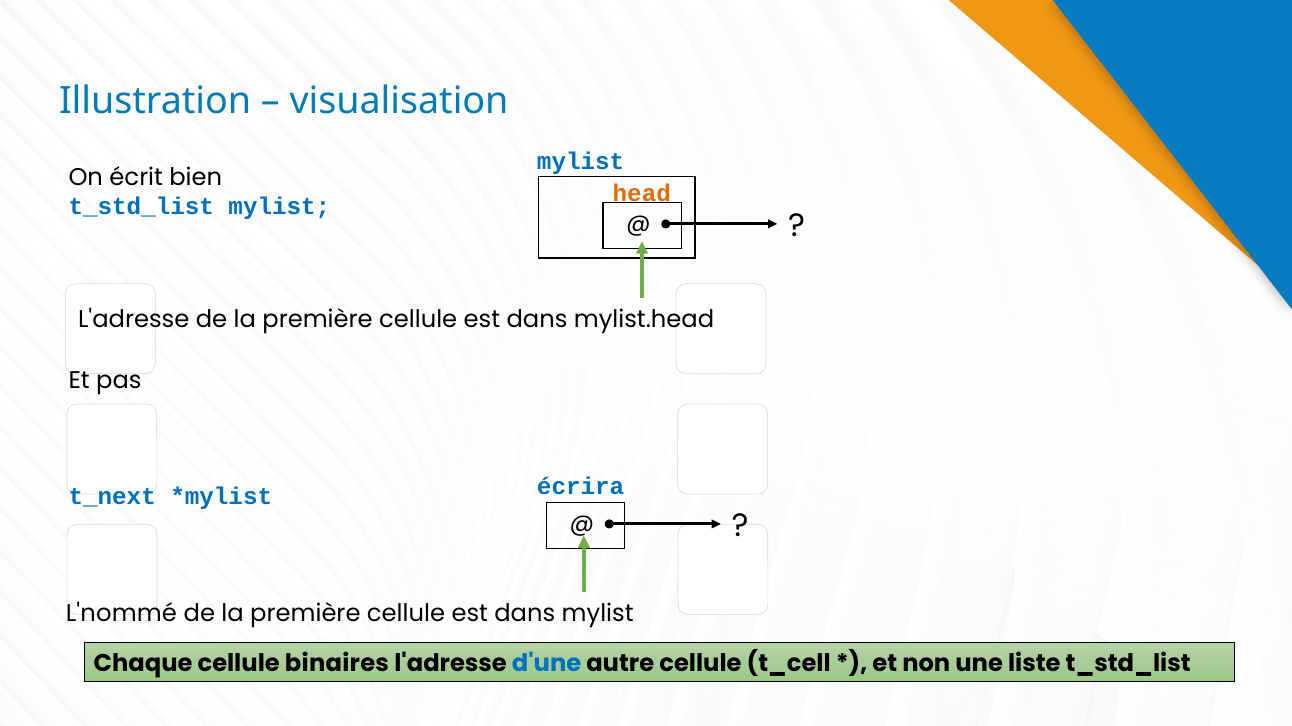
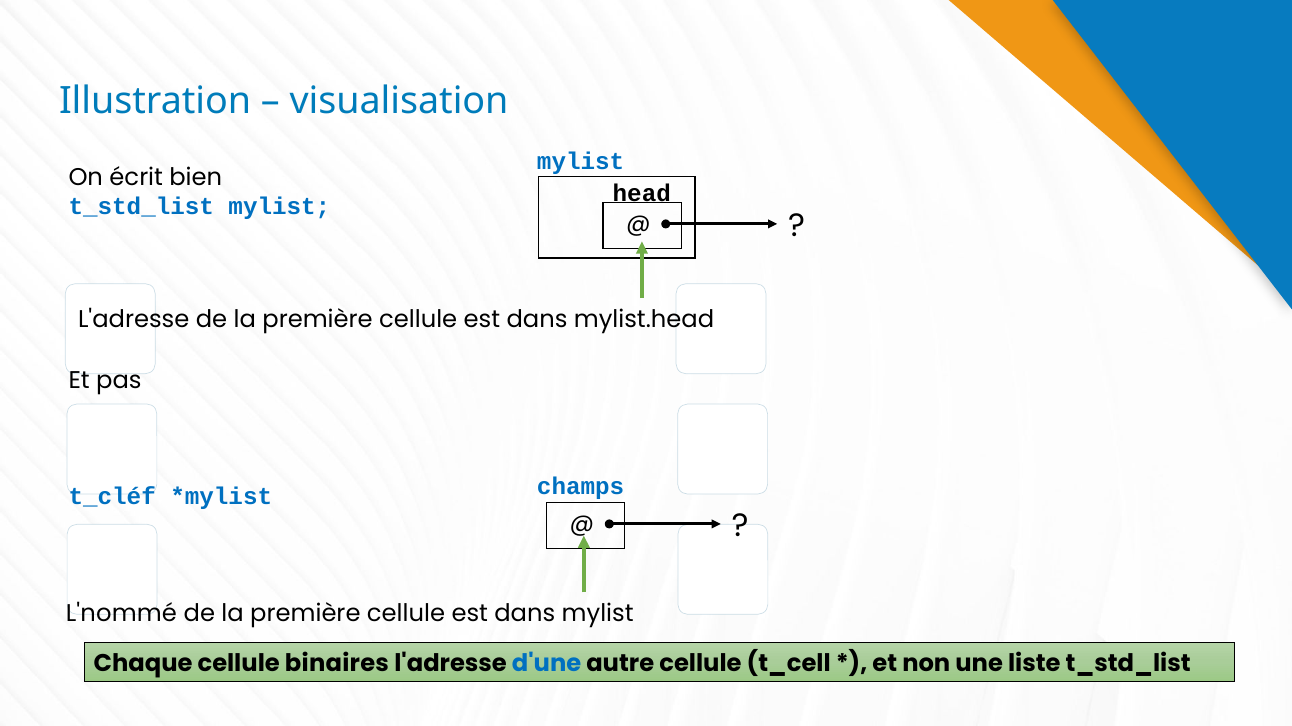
head colour: orange -> black
écrira: écrira -> champs
t_next: t_next -> t_cléf
